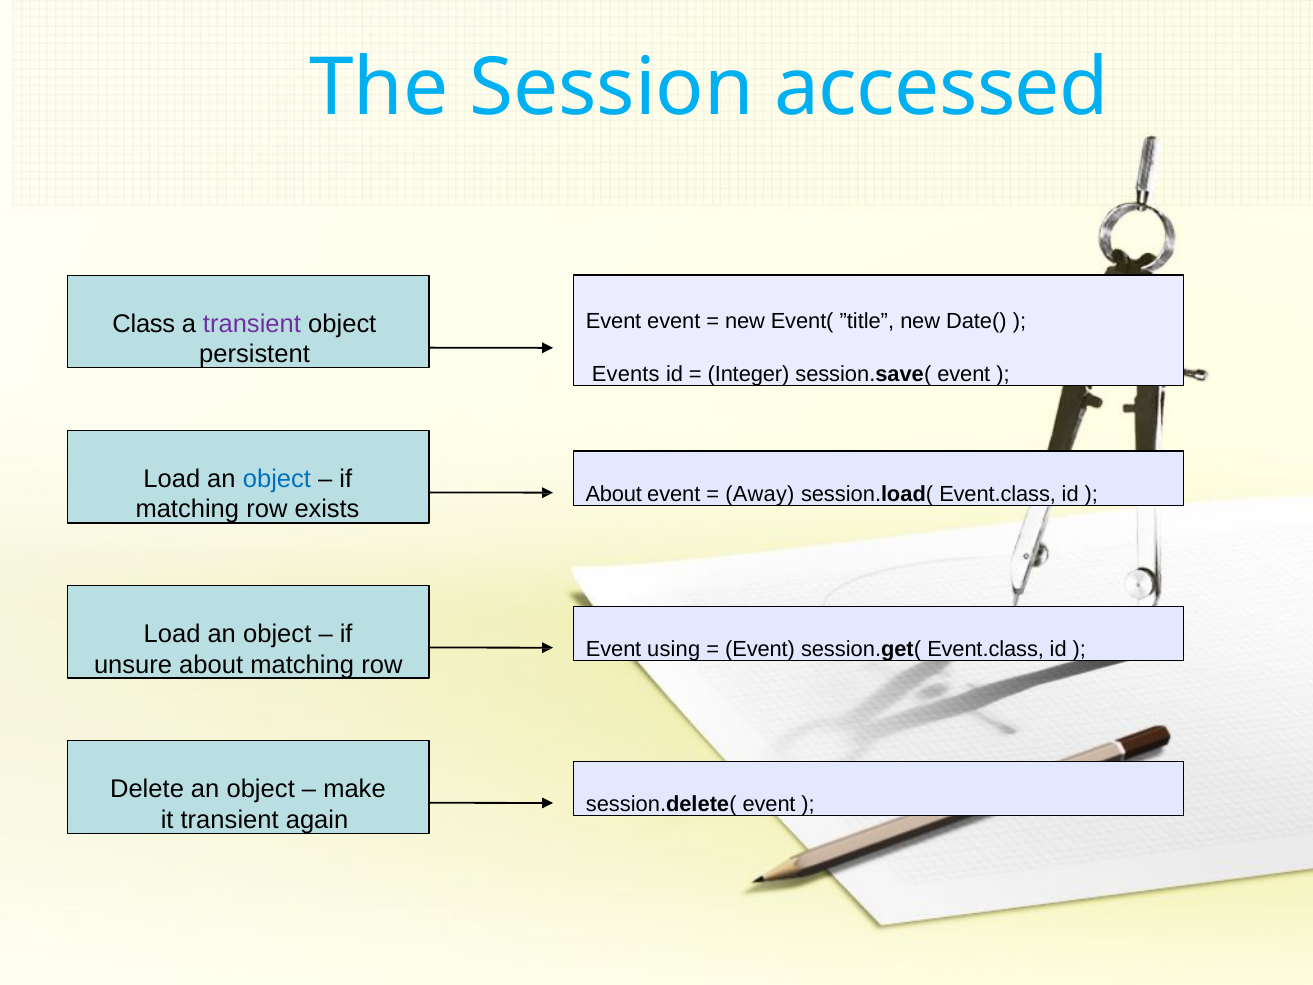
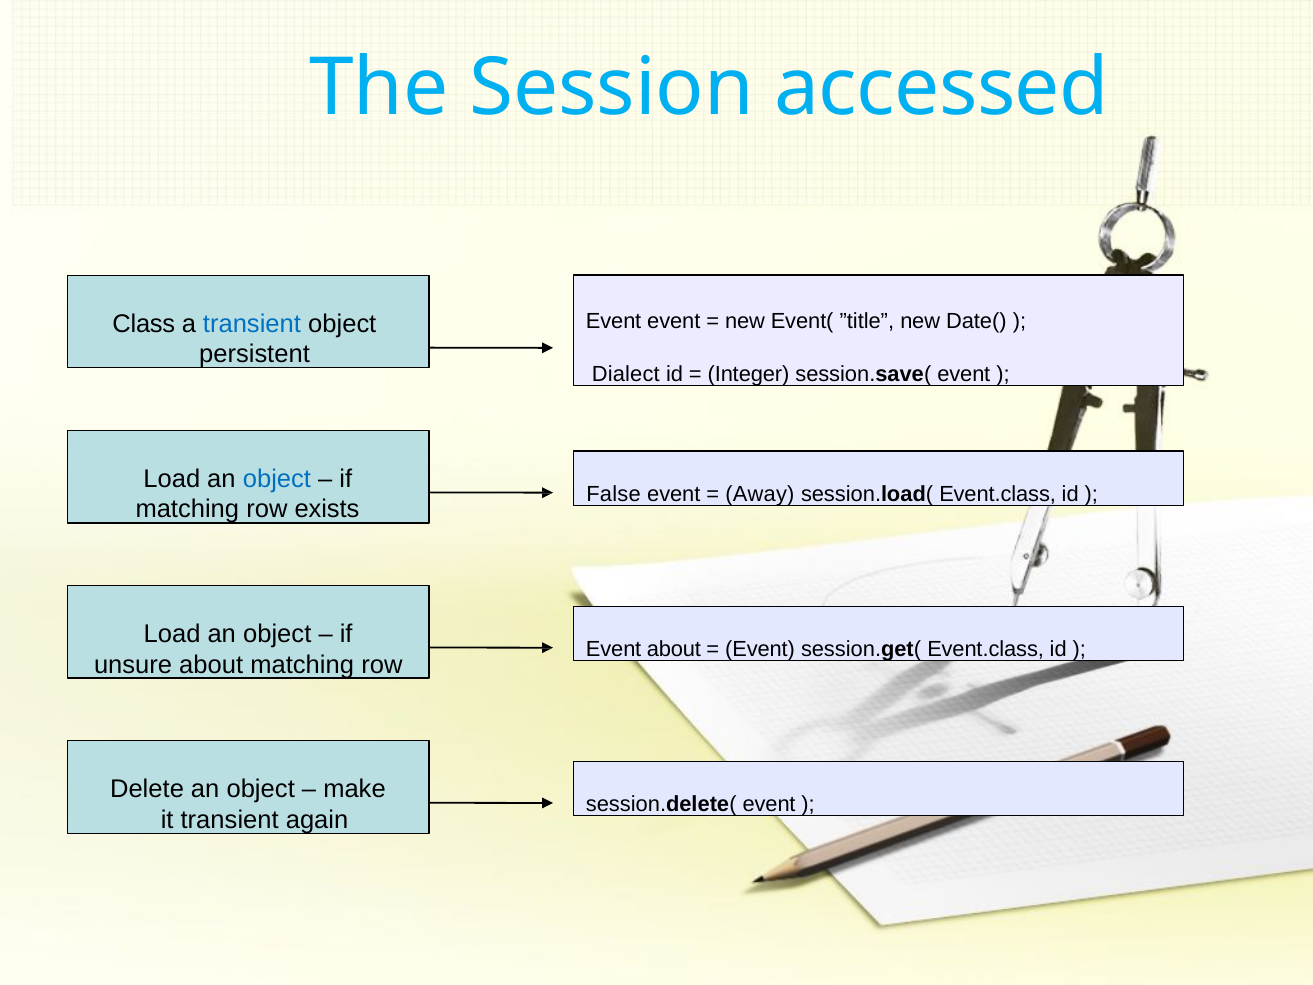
transient at (252, 324) colour: purple -> blue
Events: Events -> Dialect
About at (614, 494): About -> False
Event using: using -> about
